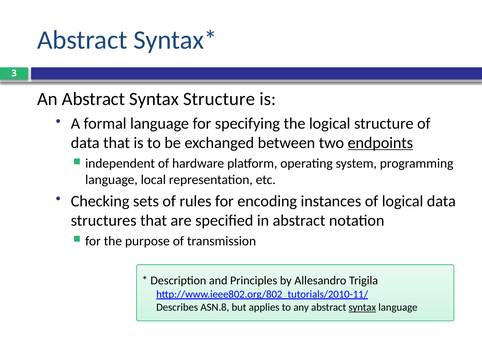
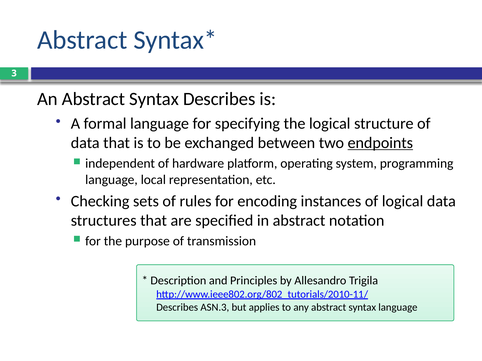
Syntax Structure: Structure -> Describes
ASN.8: ASN.8 -> ASN.3
syntax at (362, 308) underline: present -> none
